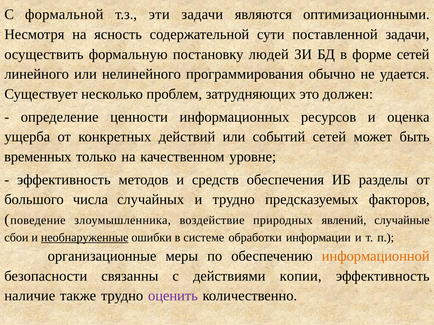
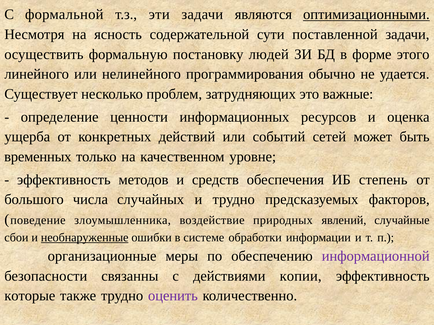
оптимизационными underline: none -> present
форме сетей: сетей -> этого
должен: должен -> важные
разделы: разделы -> степень
информационной colour: orange -> purple
наличие: наличие -> которые
